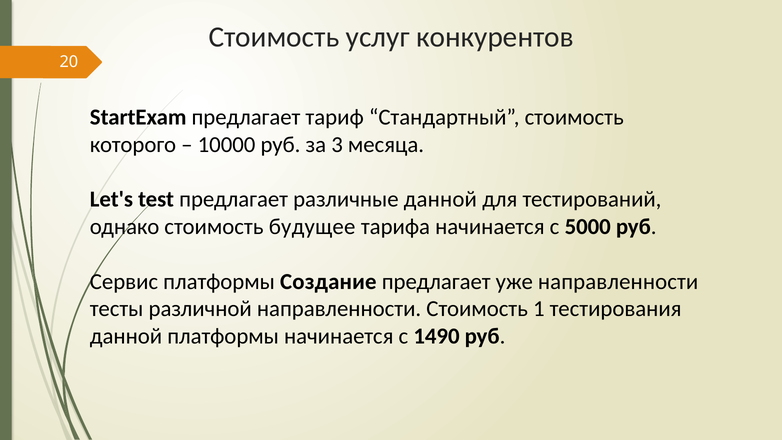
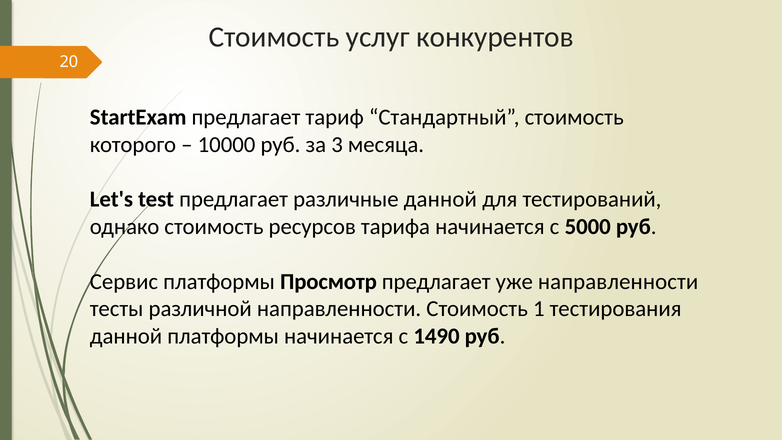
будущее: будущее -> ресурсов
Создание: Создание -> Просмотр
